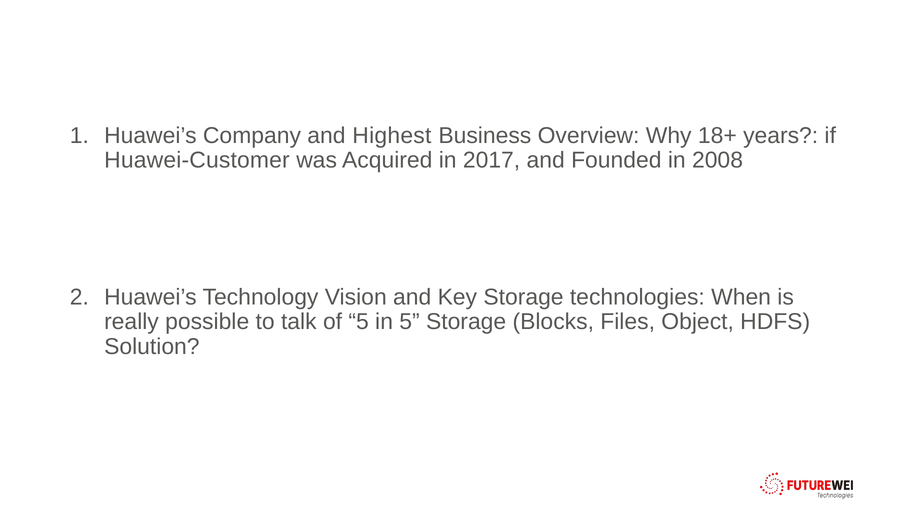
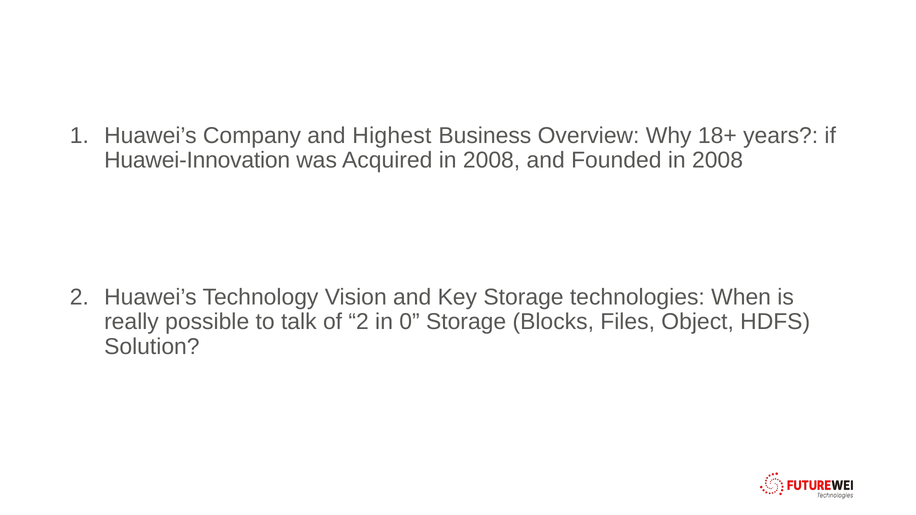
Huawei-Customer: Huawei-Customer -> Huawei-Innovation
Acquired in 2017: 2017 -> 2008
of 5: 5 -> 2
in 5: 5 -> 0
